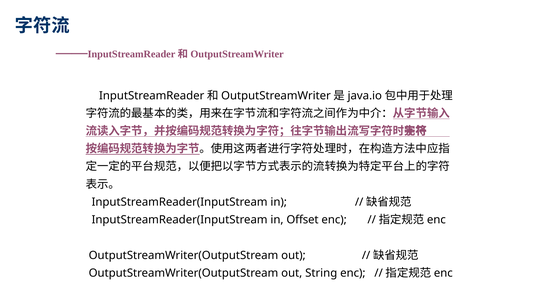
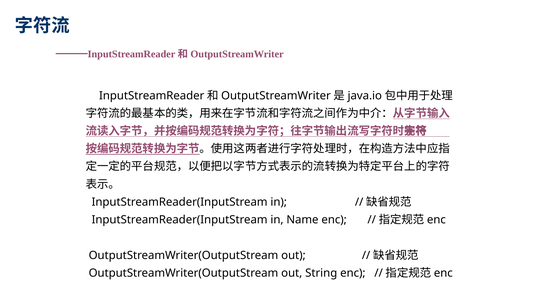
Offset: Offset -> Name
